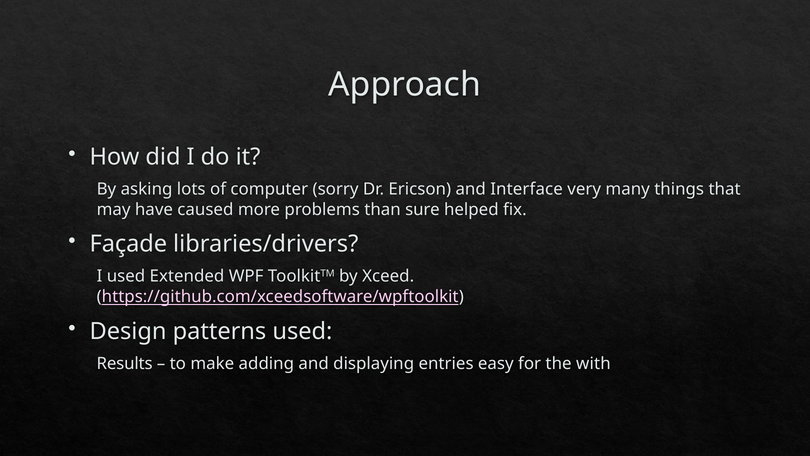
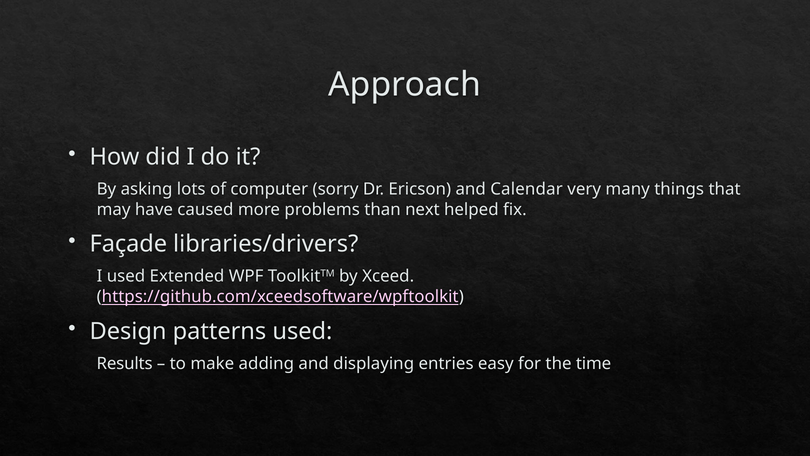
Interface: Interface -> Calendar
sure: sure -> next
with: with -> time
